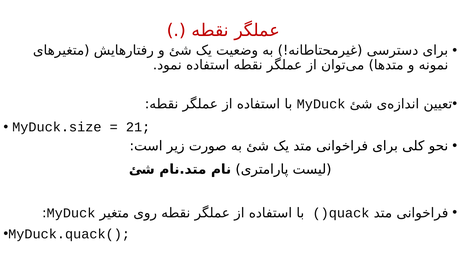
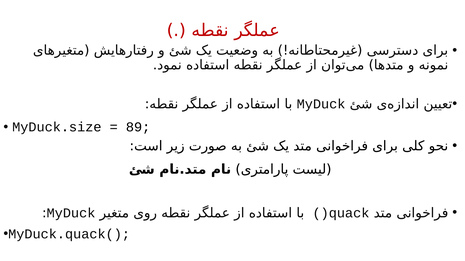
21: 21 -> 89
